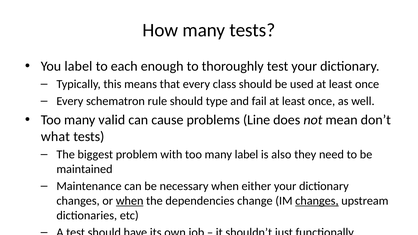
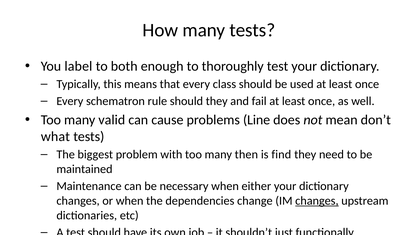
each: each -> both
should type: type -> they
many label: label -> then
also: also -> find
when at (130, 201) underline: present -> none
